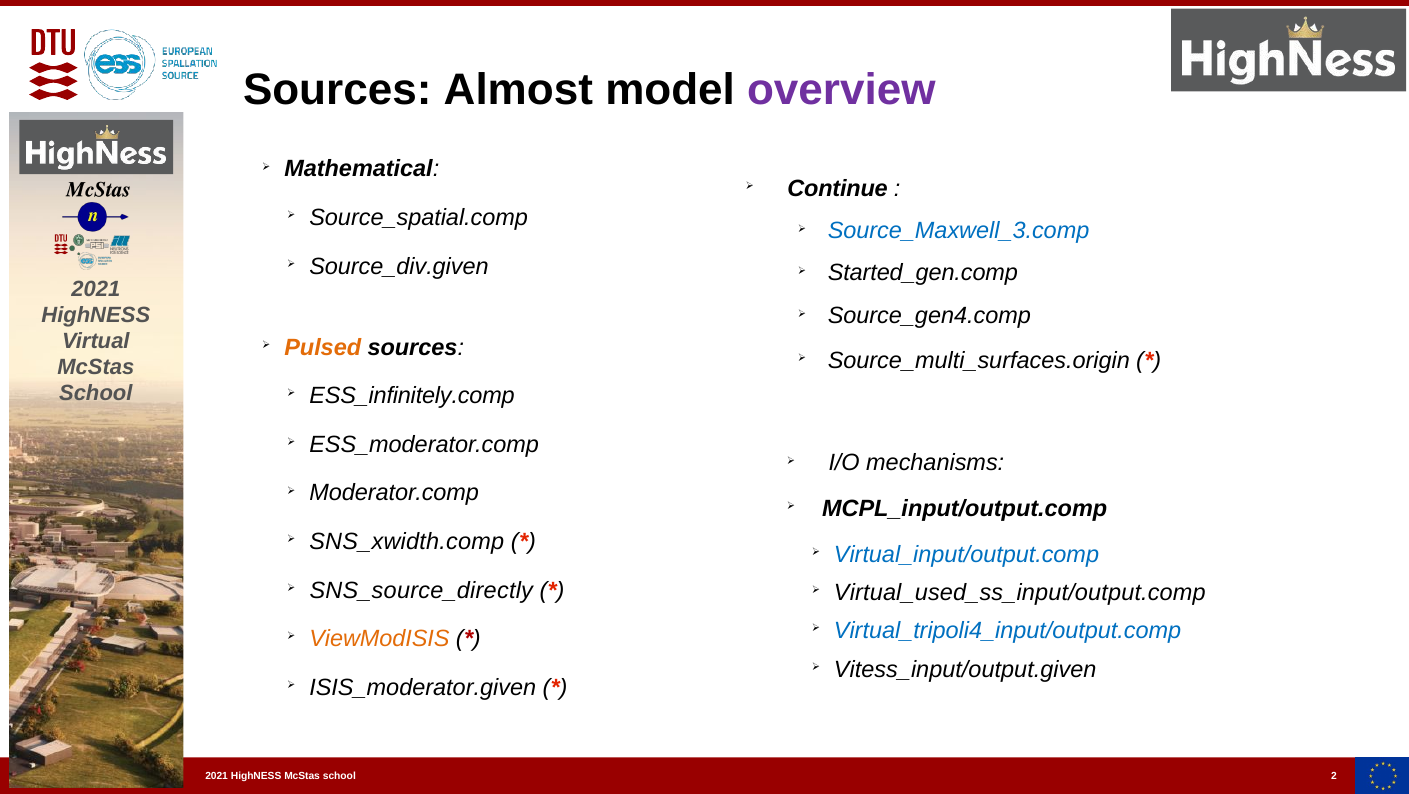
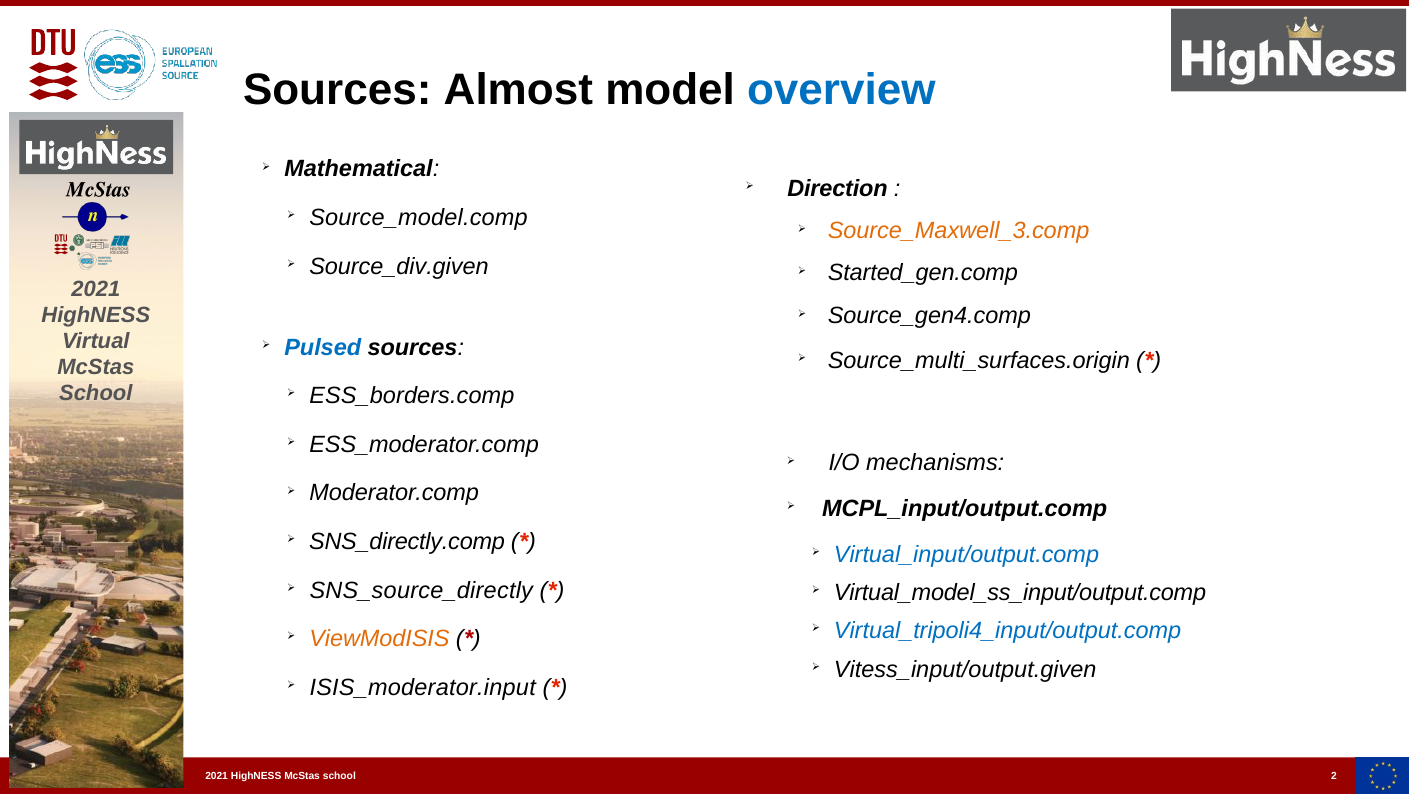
overview colour: purple -> blue
Continue: Continue -> Direction
Source_spatial.comp: Source_spatial.comp -> Source_model.comp
Source_Maxwell_3.comp colour: blue -> orange
Pulsed colour: orange -> blue
ESS_infinitely.comp: ESS_infinitely.comp -> ESS_borders.comp
SNS_xwidth.comp: SNS_xwidth.comp -> SNS_directly.comp
Virtual_used_ss_input/output.comp: Virtual_used_ss_input/output.comp -> Virtual_model_ss_input/output.comp
ISIS_moderator.given: ISIS_moderator.given -> ISIS_moderator.input
